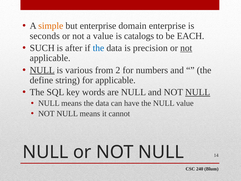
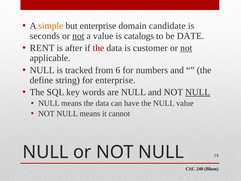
domain enterprise: enterprise -> candidate
not at (78, 36) underline: none -> present
EACH: EACH -> DATE
SUCH: SUCH -> RENT
the at (98, 48) colour: blue -> red
precision: precision -> customer
NULL at (42, 70) underline: present -> none
various: various -> tracked
2: 2 -> 6
for applicable: applicable -> enterprise
